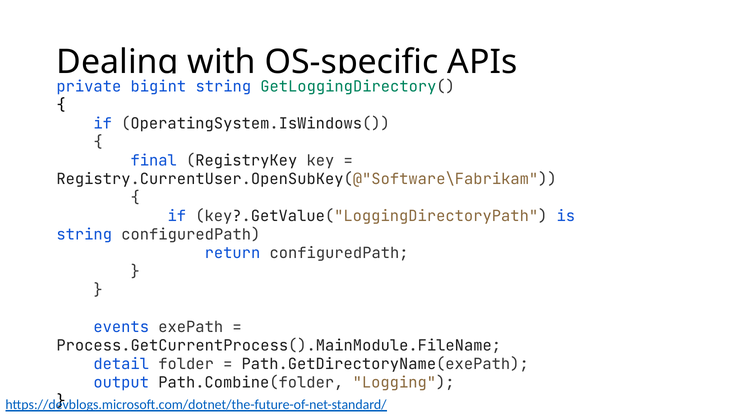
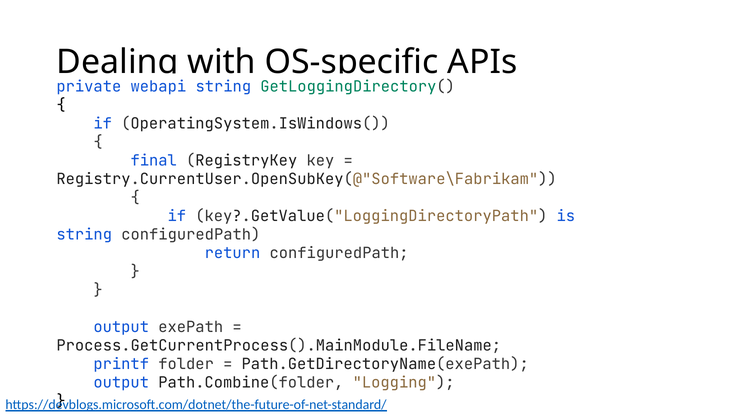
bigint: bigint -> webapi
events at (121, 327): events -> output
detail: detail -> printf
